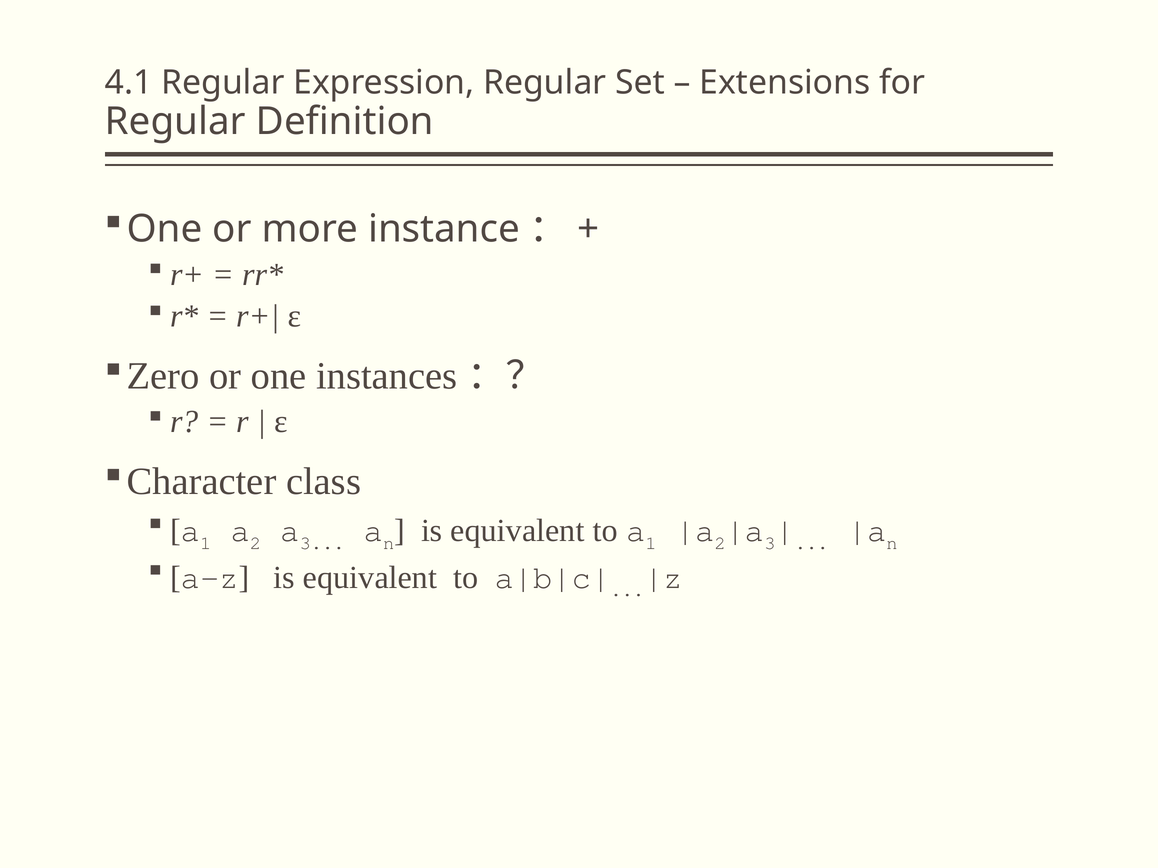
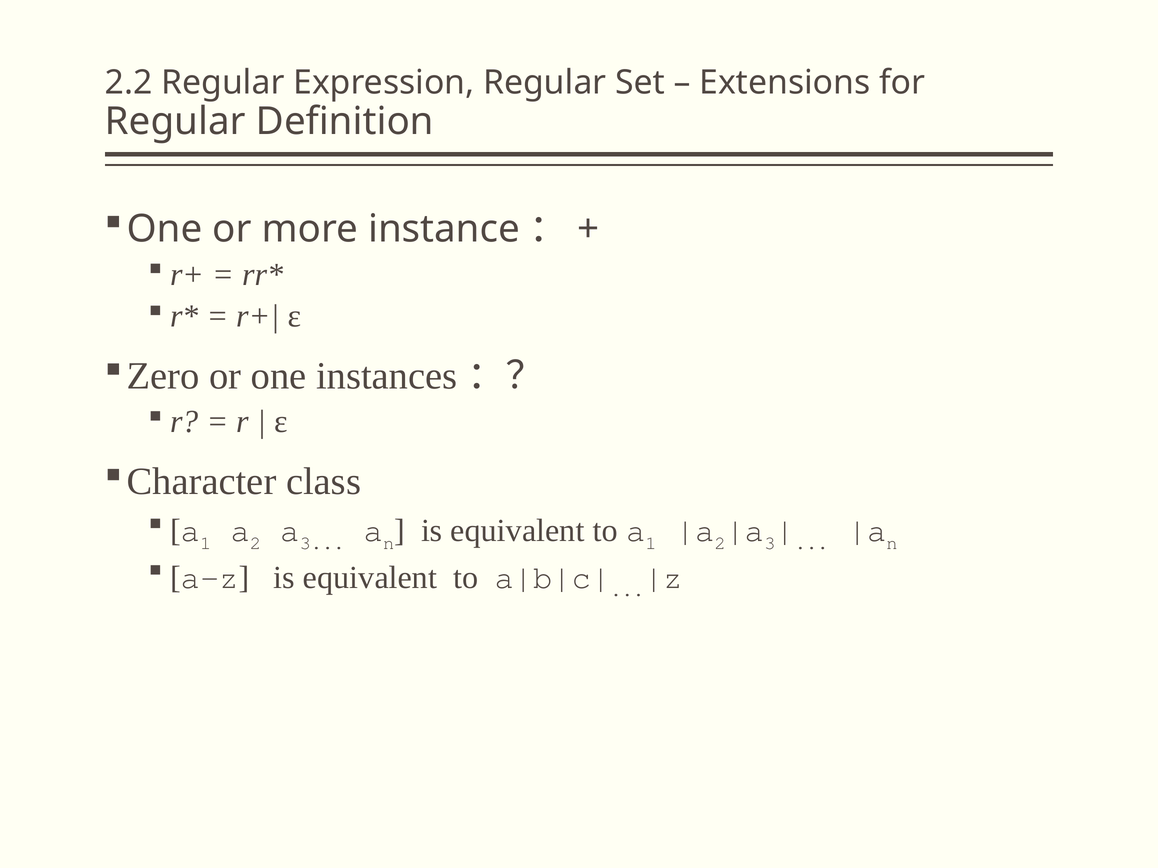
4.1: 4.1 -> 2.2
